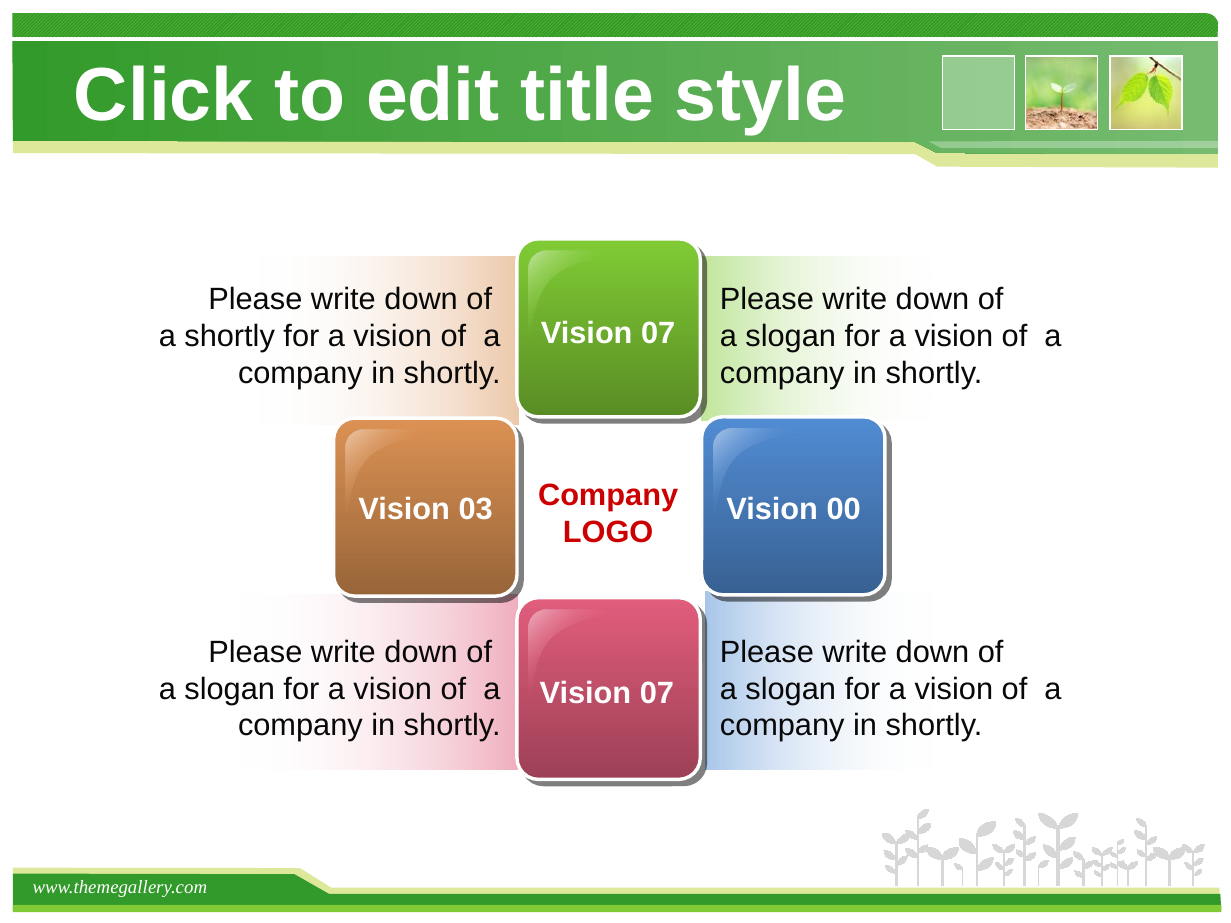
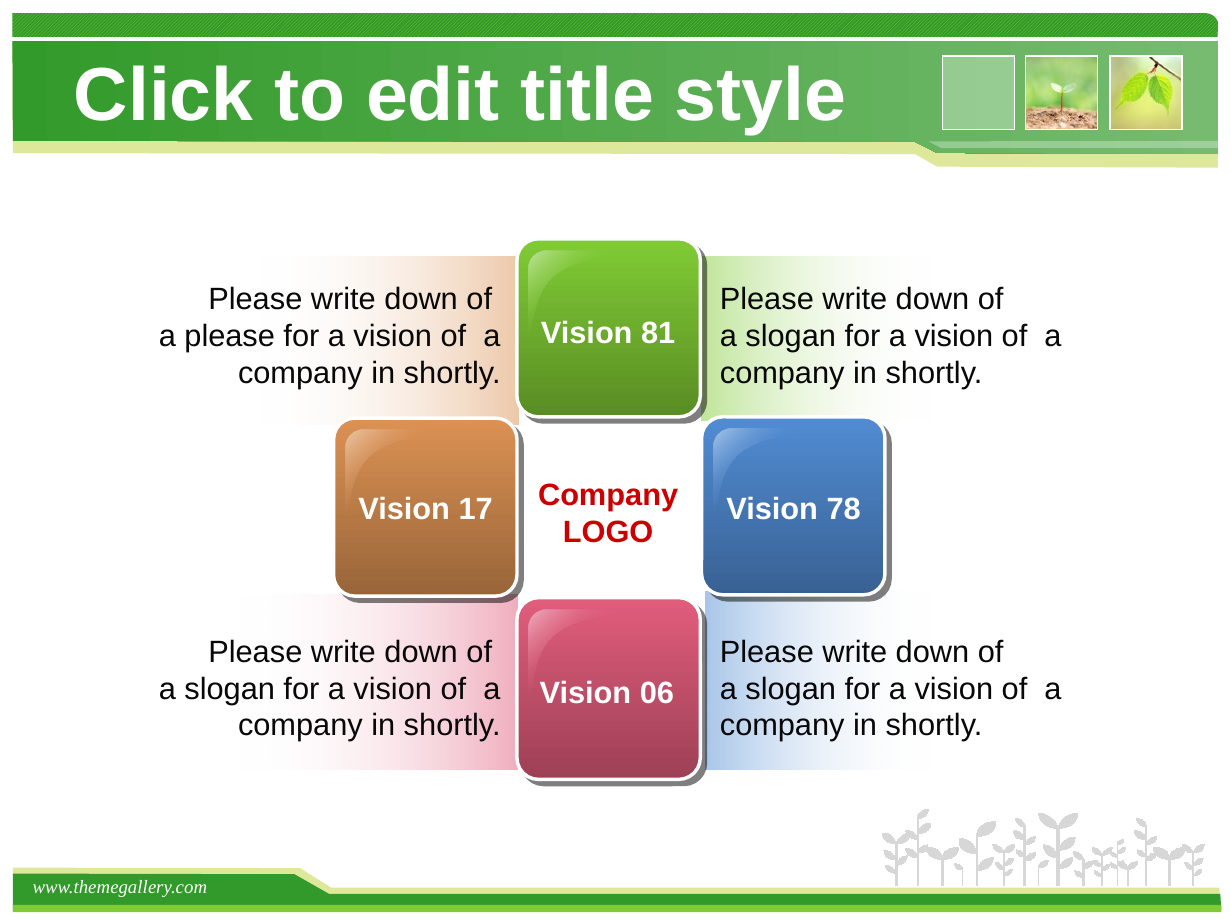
07 at (658, 333): 07 -> 81
a shortly: shortly -> please
03: 03 -> 17
00: 00 -> 78
07 at (657, 694): 07 -> 06
